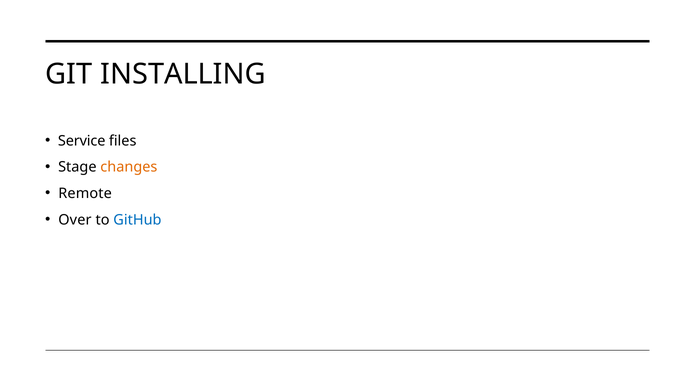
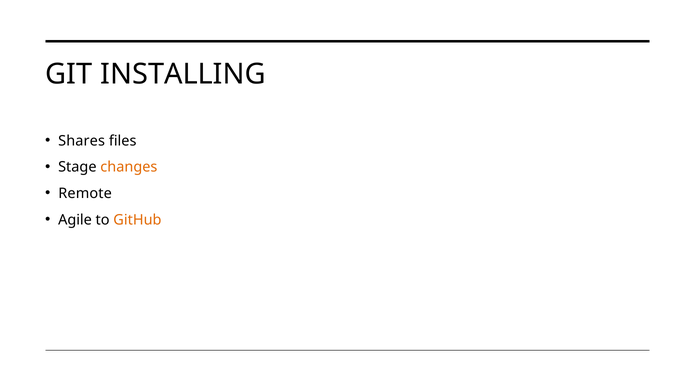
Service: Service -> Shares
Over: Over -> Agile
GitHub colour: blue -> orange
